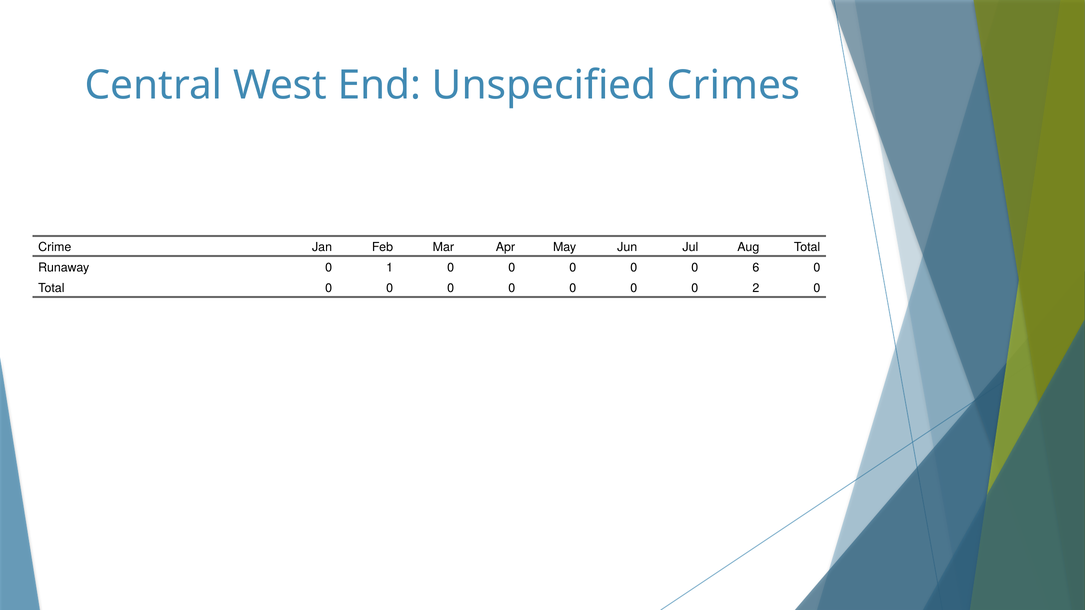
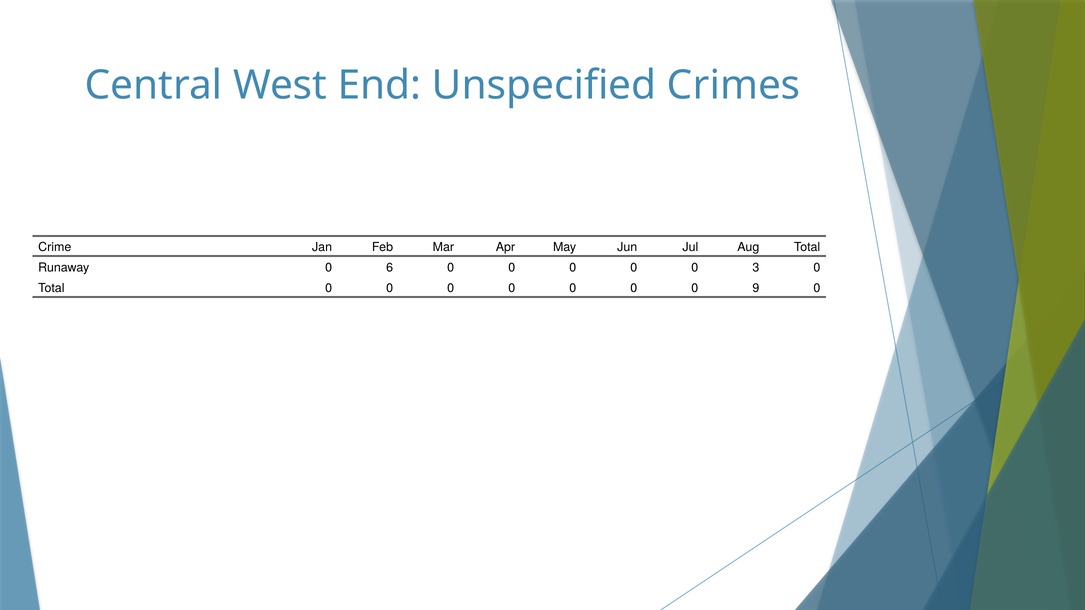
1: 1 -> 6
6: 6 -> 3
2: 2 -> 9
